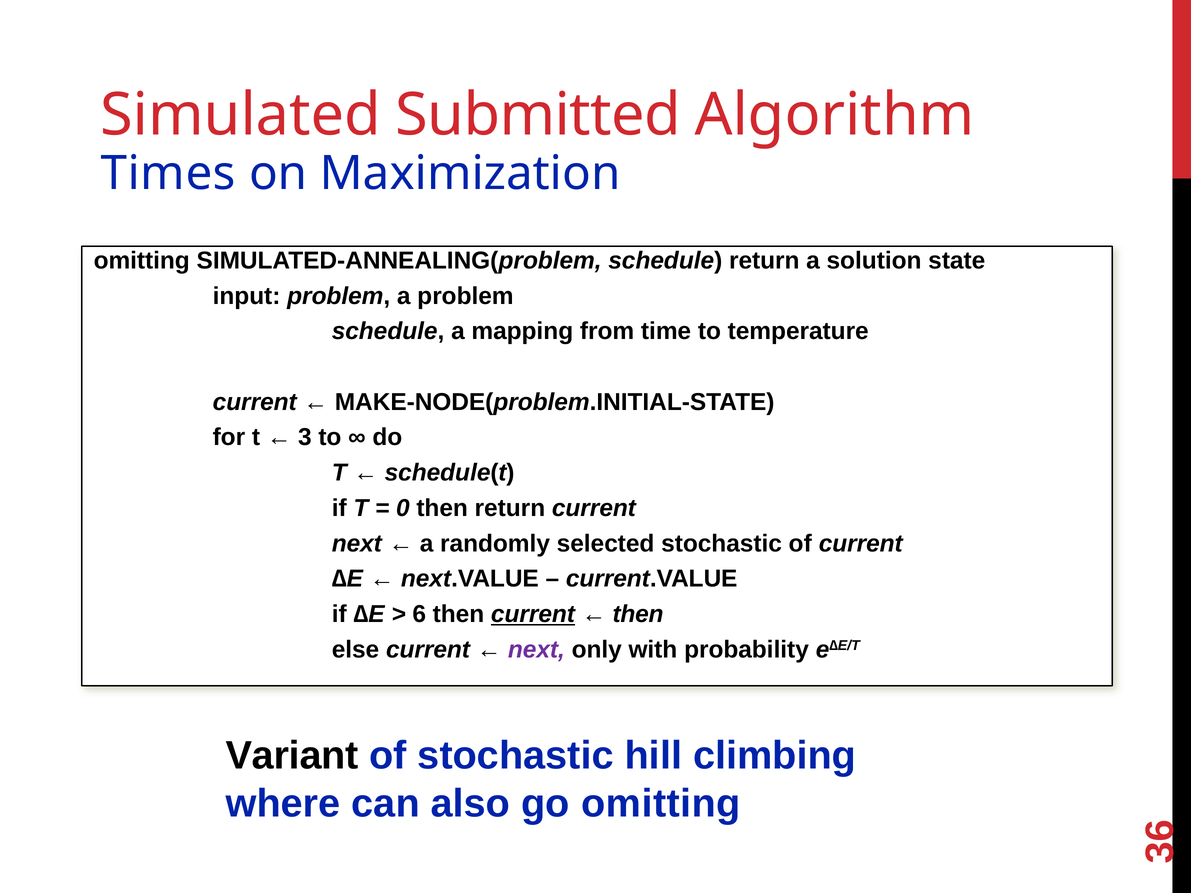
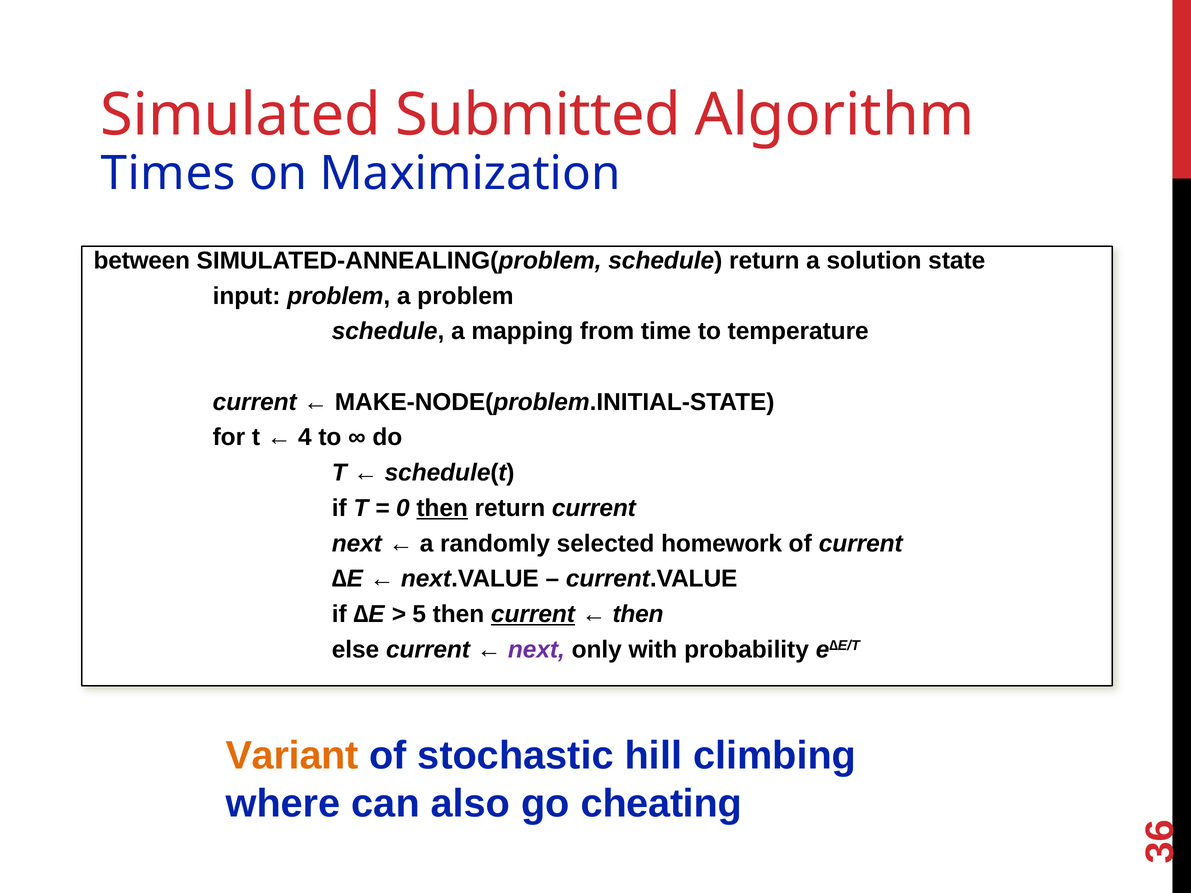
omitting at (142, 261): omitting -> between
3 at (305, 438): 3 -> 4
then at (442, 508) underline: none -> present
selected stochastic: stochastic -> homework
6 at (419, 614): 6 -> 5
Variant colour: black -> orange
go omitting: omitting -> cheating
